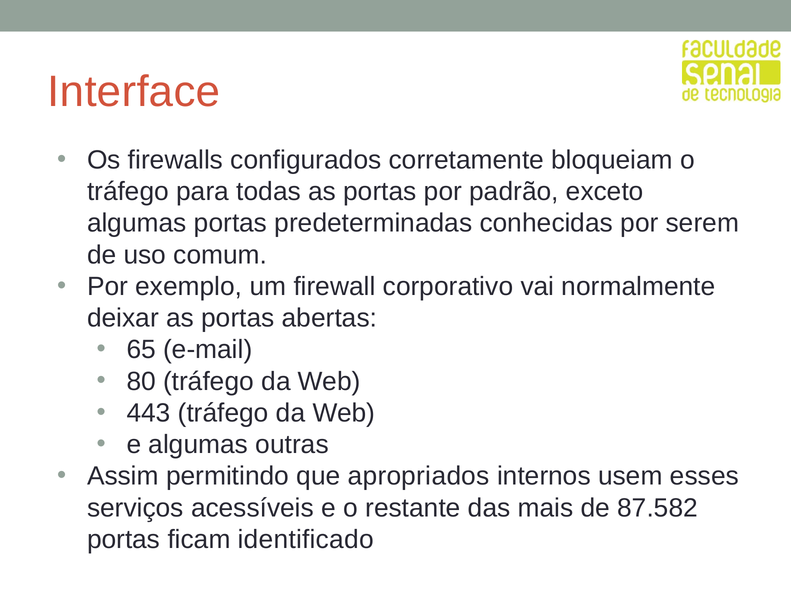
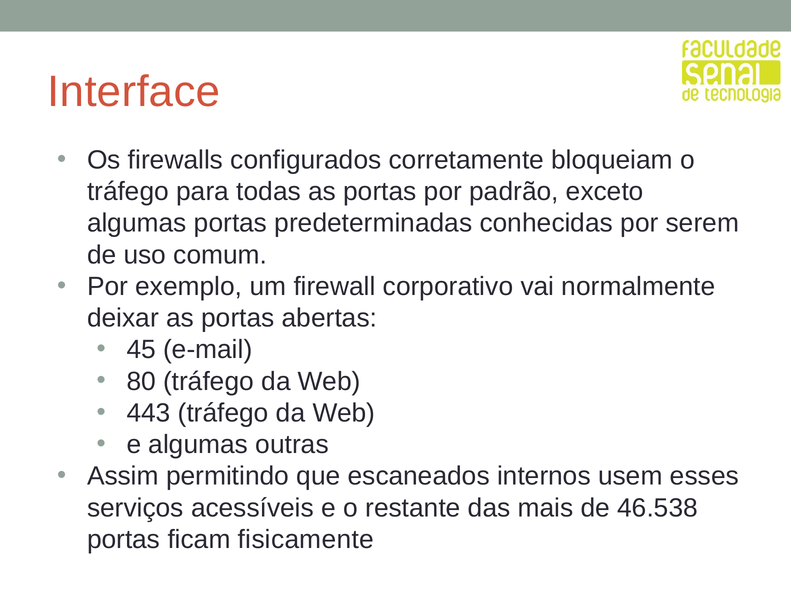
65: 65 -> 45
apropriados: apropriados -> escaneados
87.582: 87.582 -> 46.538
identificado: identificado -> fisicamente
